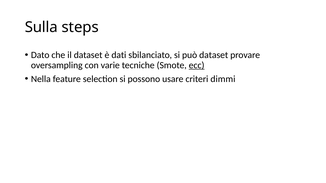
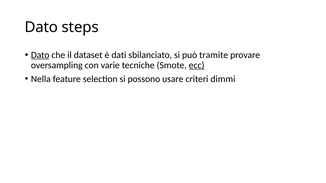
Sulla at (41, 27): Sulla -> Dato
Dato at (40, 55) underline: none -> present
può dataset: dataset -> tramite
